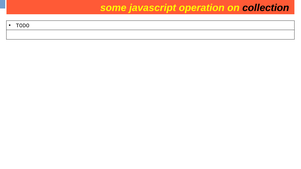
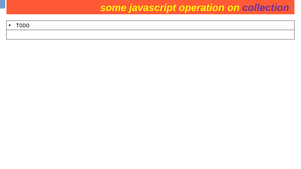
collection at (266, 8) colour: black -> purple
